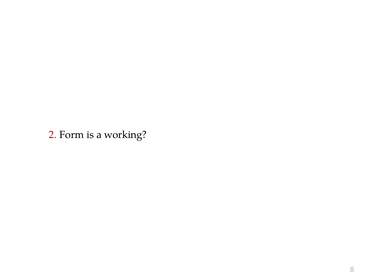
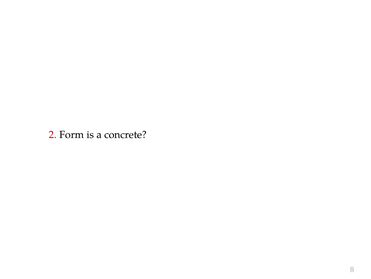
working: working -> concrete
